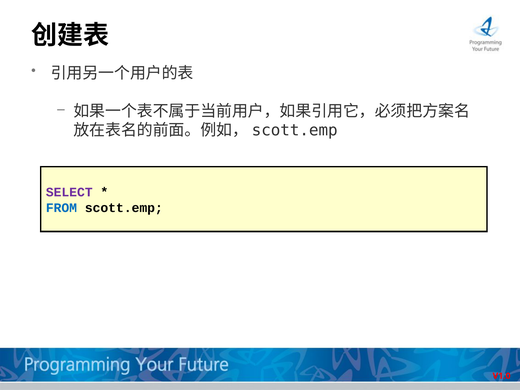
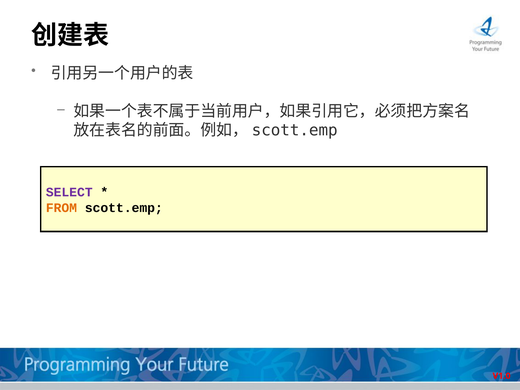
FROM colour: blue -> orange
